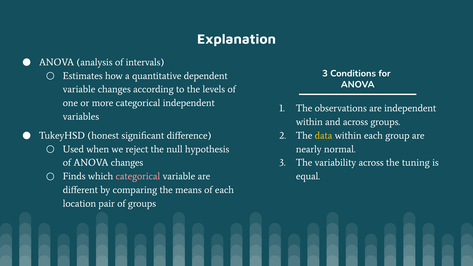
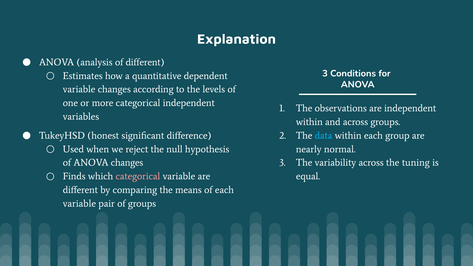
of intervals: intervals -> different
data colour: yellow -> light blue
location at (79, 204): location -> variable
